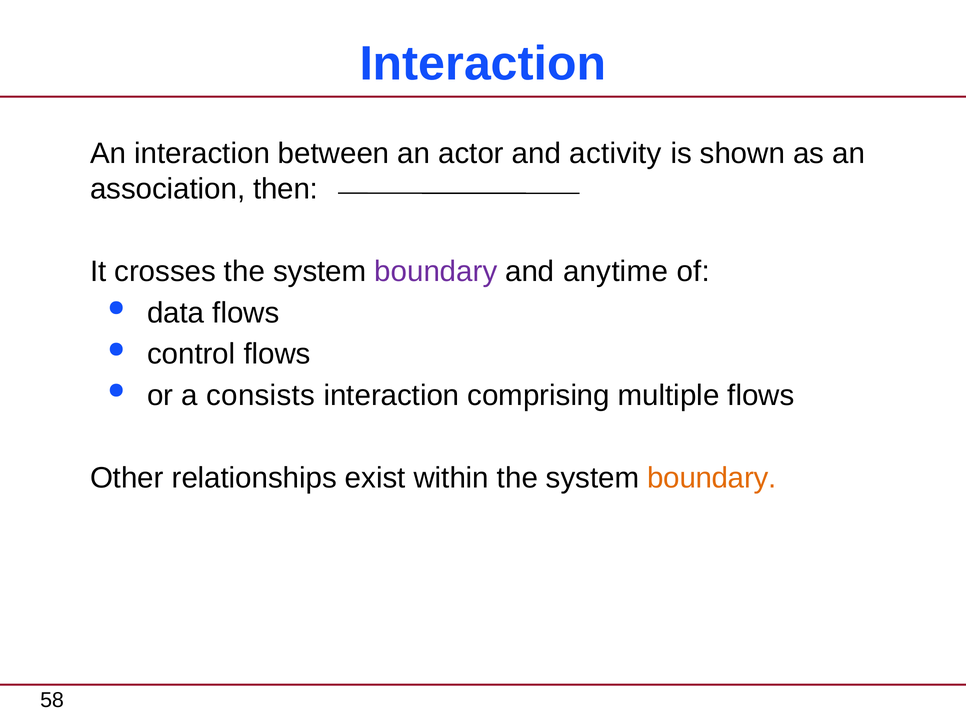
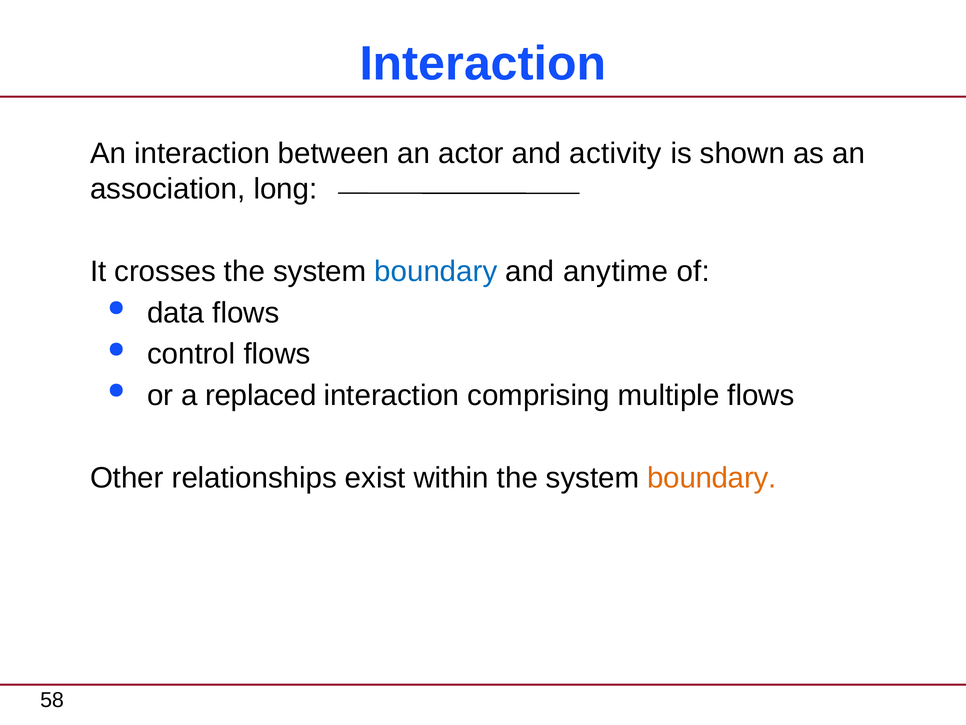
then: then -> long
boundary at (436, 271) colour: purple -> blue
consists: consists -> replaced
